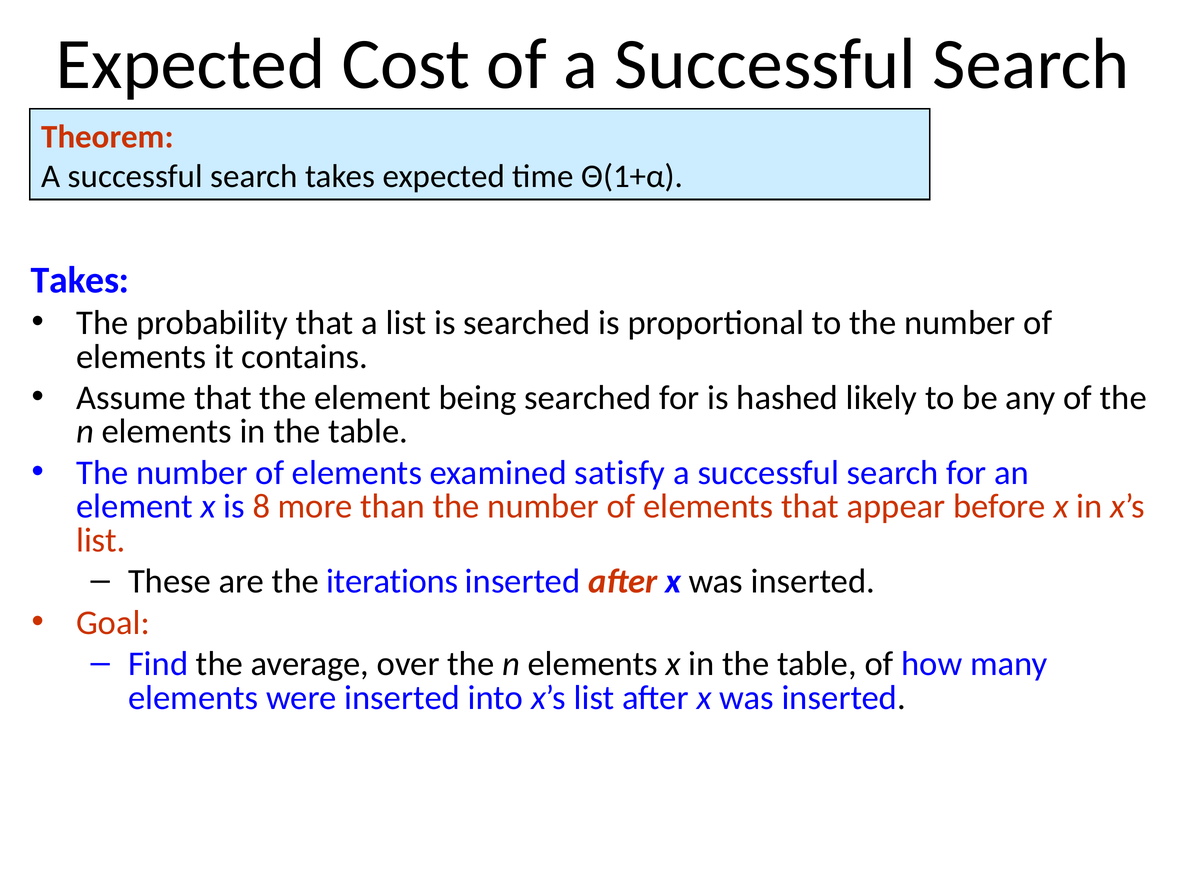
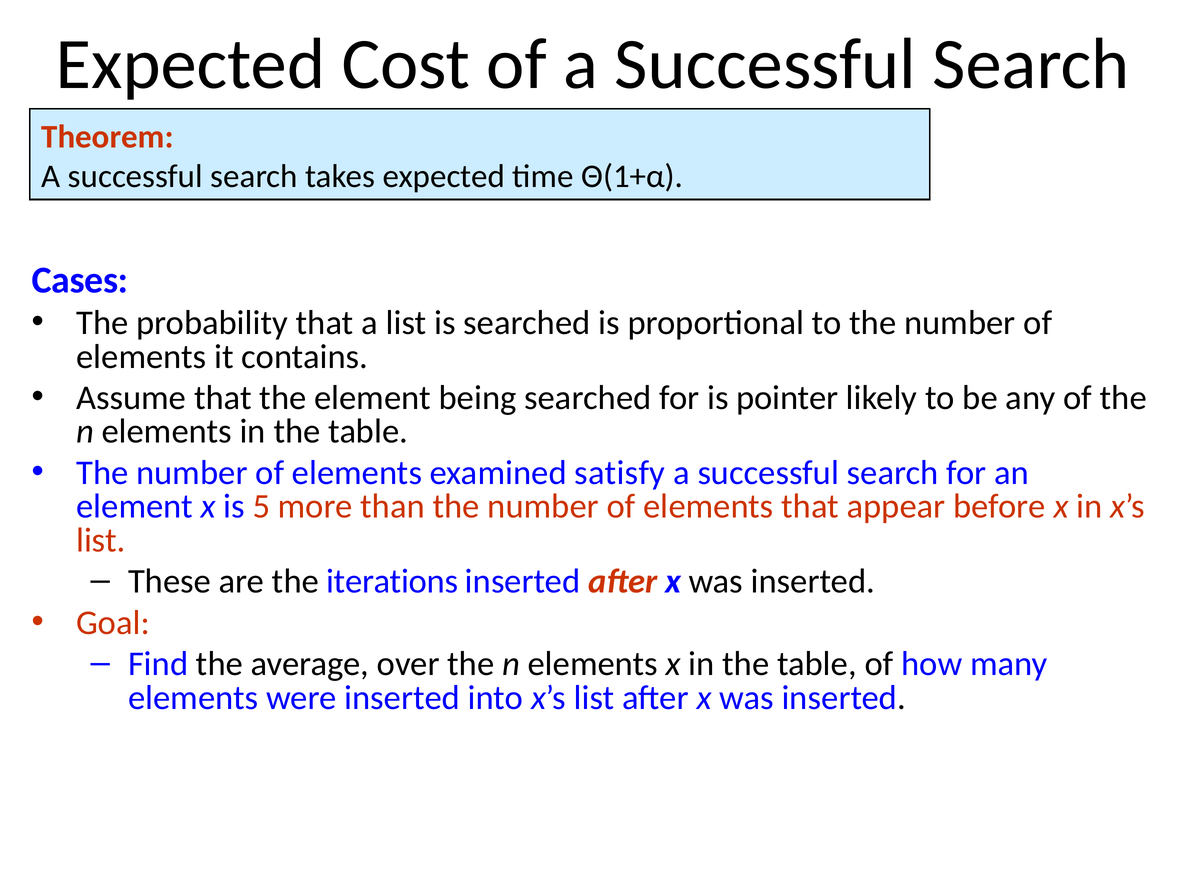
Takes at (80, 280): Takes -> Cases
hashed: hashed -> pointer
8: 8 -> 5
